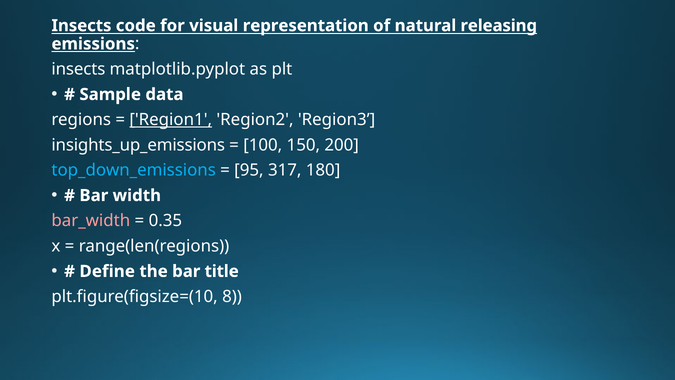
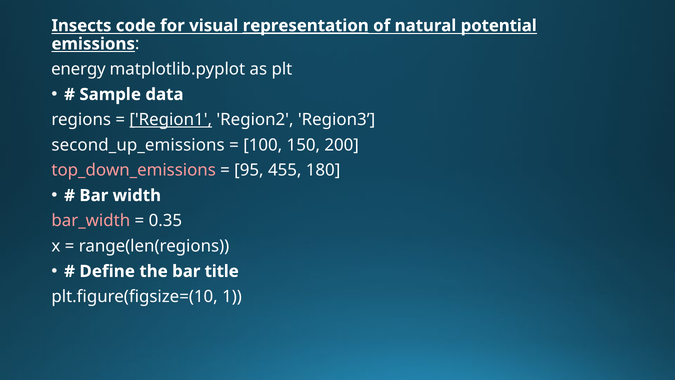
representation underline: none -> present
releasing: releasing -> potential
insects at (78, 69): insects -> energy
insights_up_emissions: insights_up_emissions -> second_up_emissions
top_down_emissions colour: light blue -> pink
317: 317 -> 455
8: 8 -> 1
